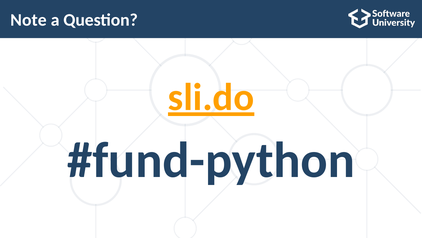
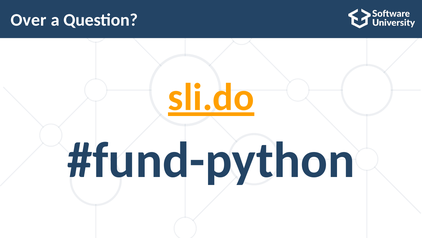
Note: Note -> Over
